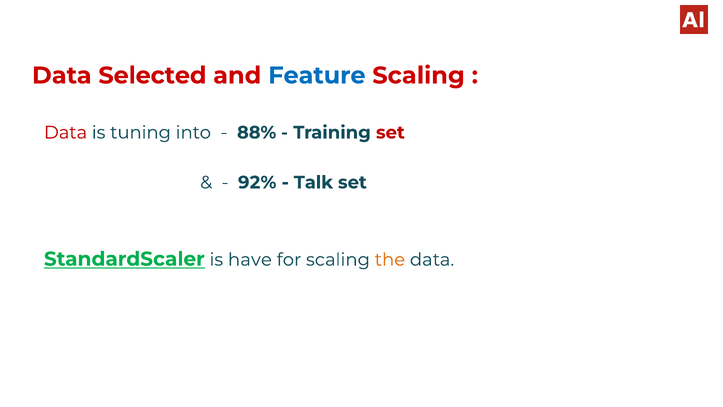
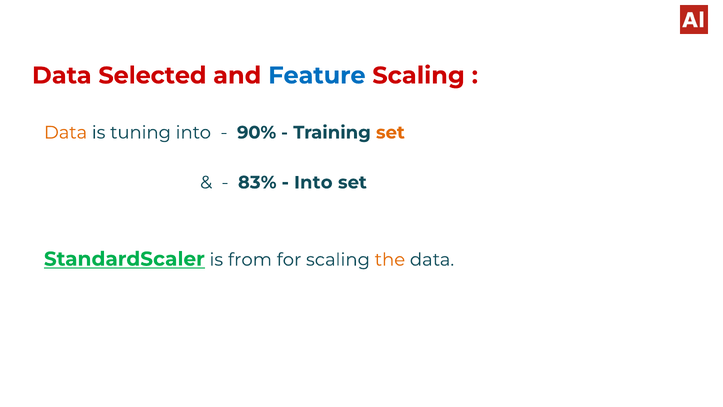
Data at (66, 132) colour: red -> orange
88%: 88% -> 90%
set at (390, 132) colour: red -> orange
92%: 92% -> 83%
Talk at (313, 182): Talk -> Into
have: have -> from
